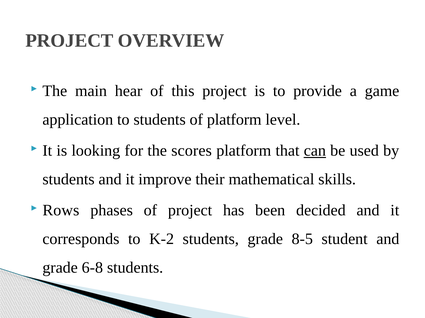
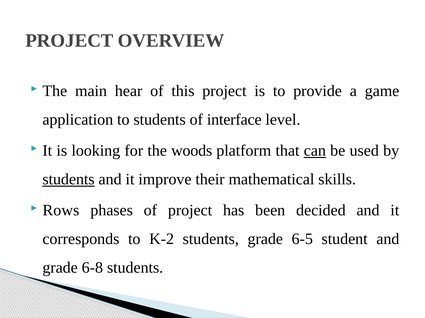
of platform: platform -> interface
scores: scores -> woods
students at (69, 180) underline: none -> present
8-5: 8-5 -> 6-5
